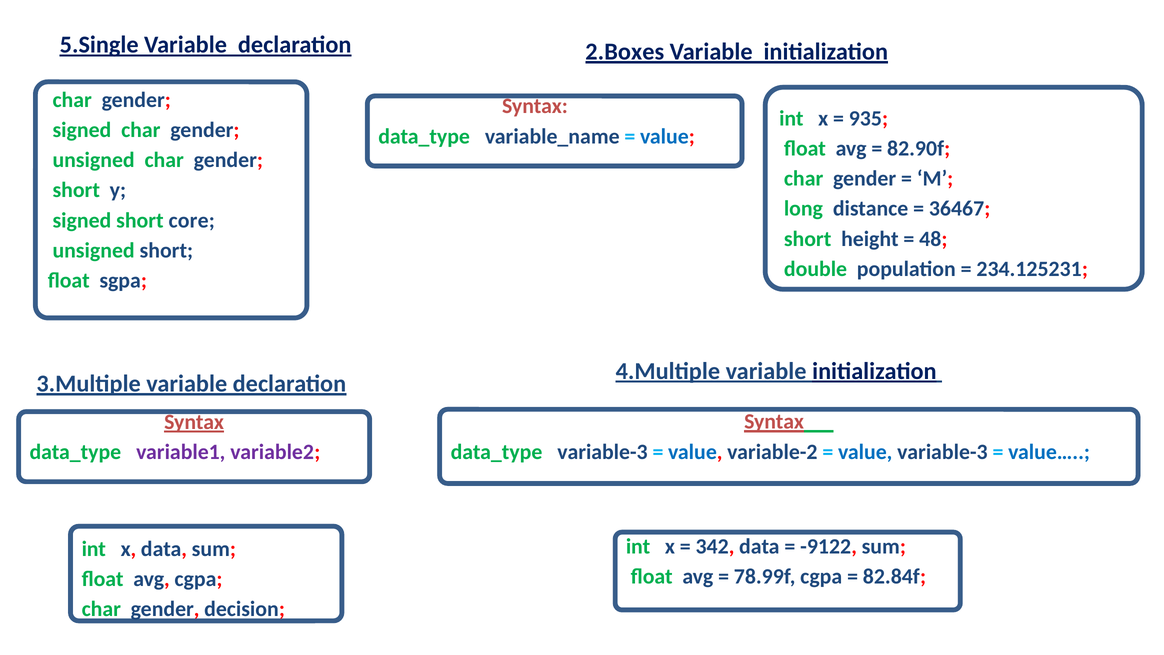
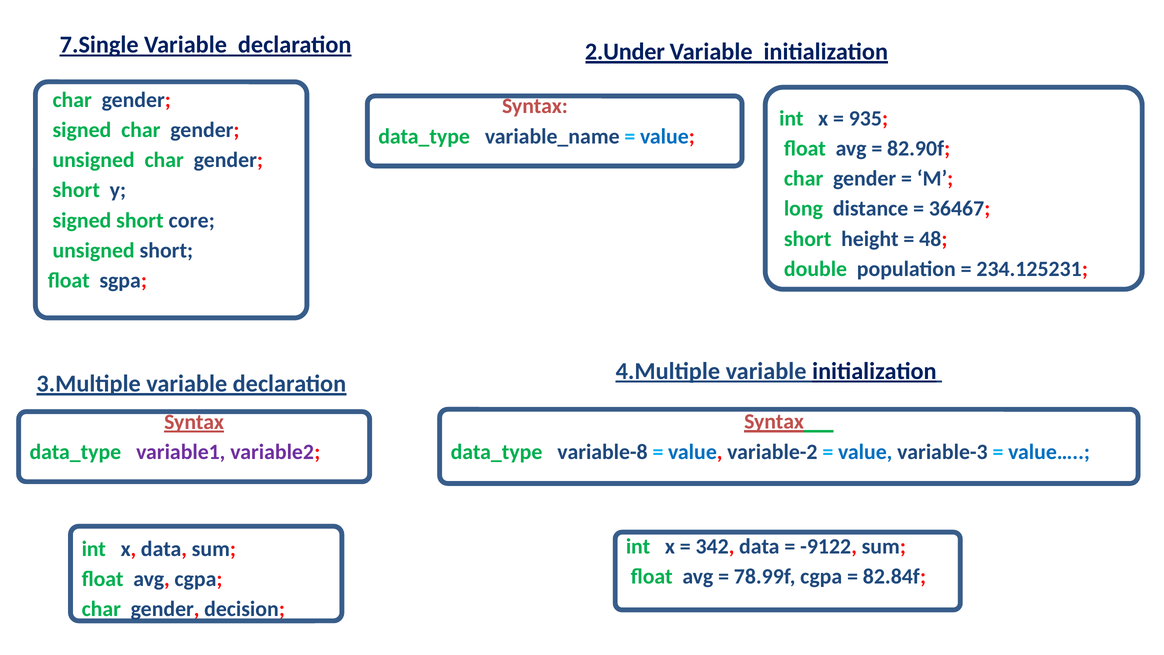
5.Single: 5.Single -> 7.Single
2.Boxes: 2.Boxes -> 2.Under
data_type variable-3: variable-3 -> variable-8
